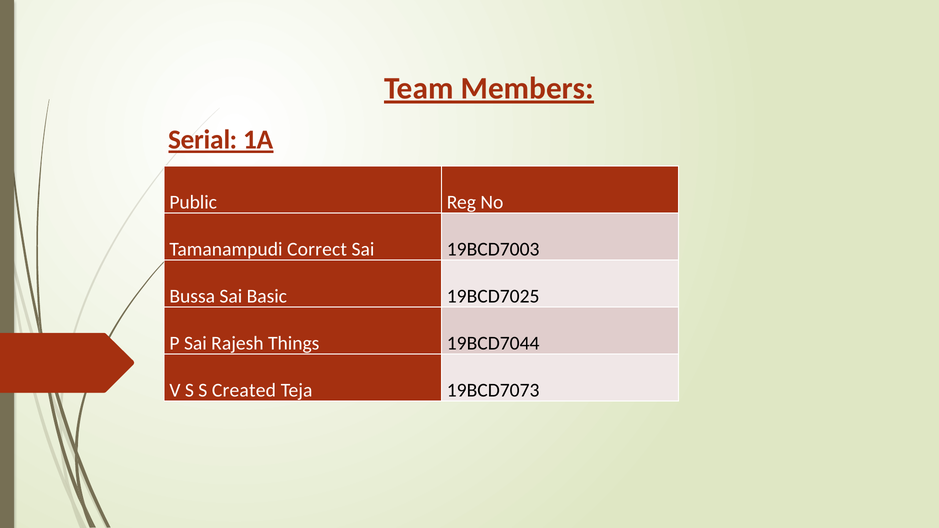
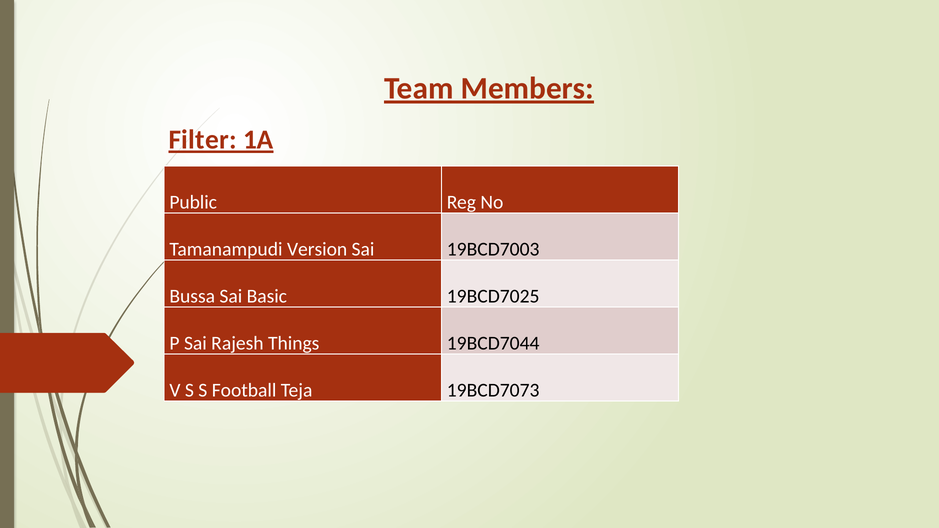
Serial: Serial -> Filter
Correct: Correct -> Version
Created: Created -> Football
